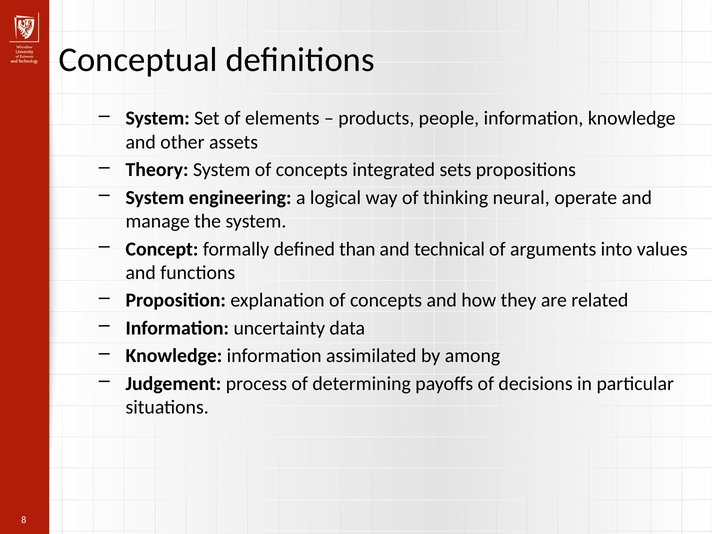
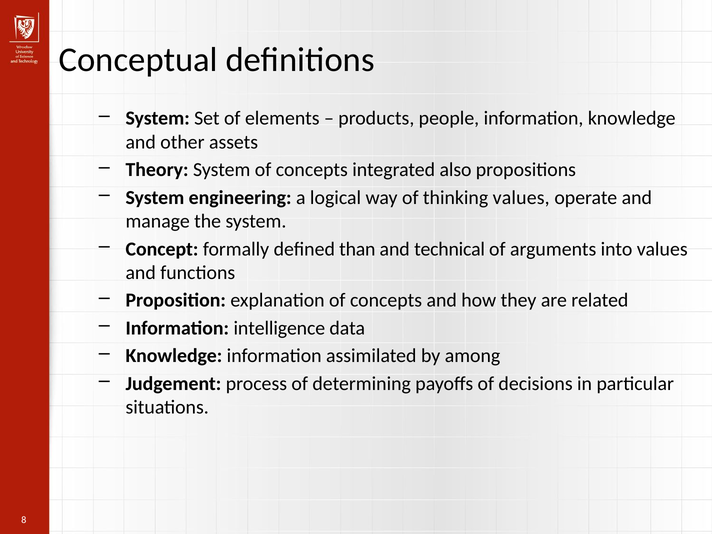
sets: sets -> also
thinking neural: neural -> values
uncertainty: uncertainty -> intelligence
